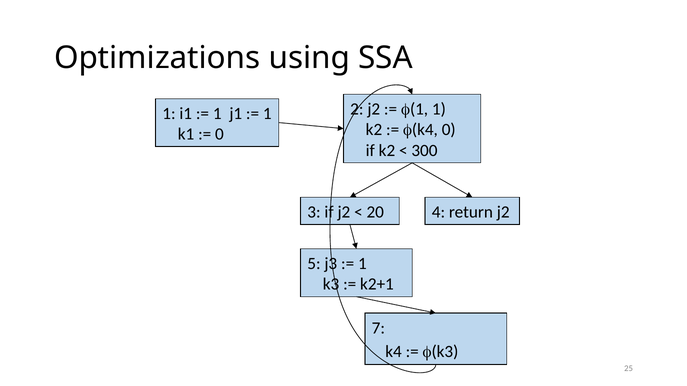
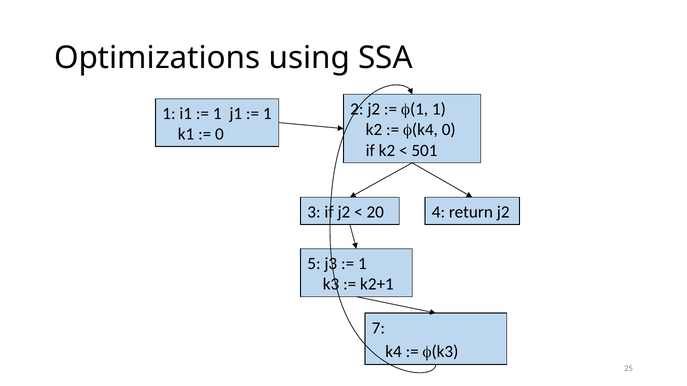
300: 300 -> 501
